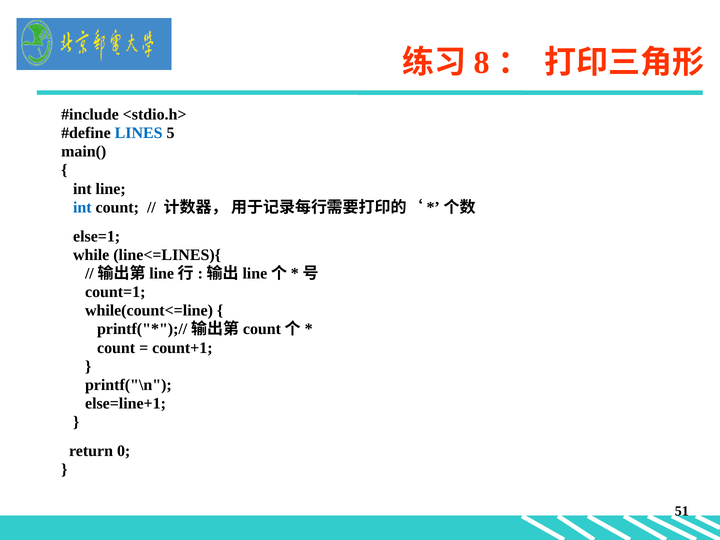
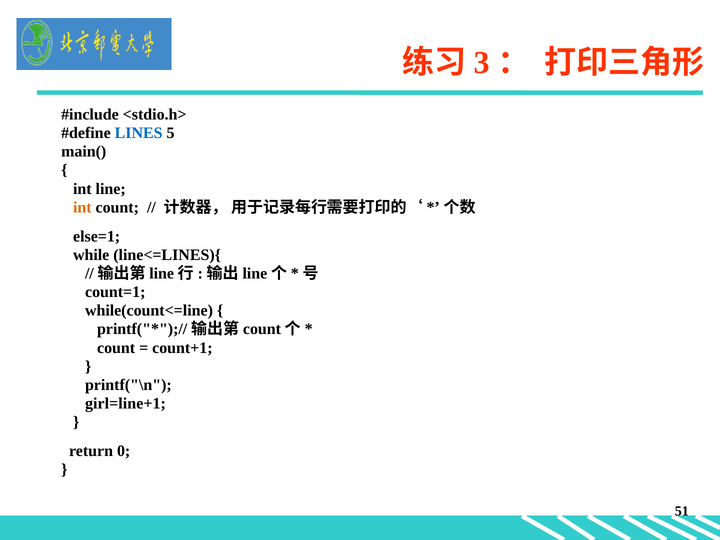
8: 8 -> 3
int at (82, 207) colour: blue -> orange
else=line+1: else=line+1 -> girl=line+1
